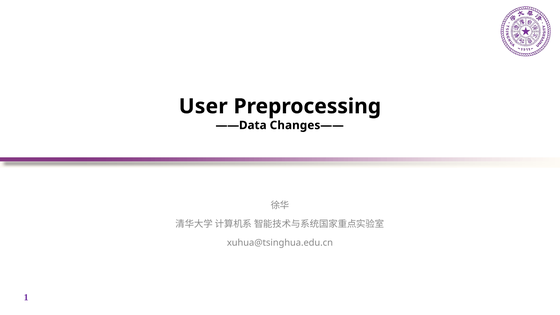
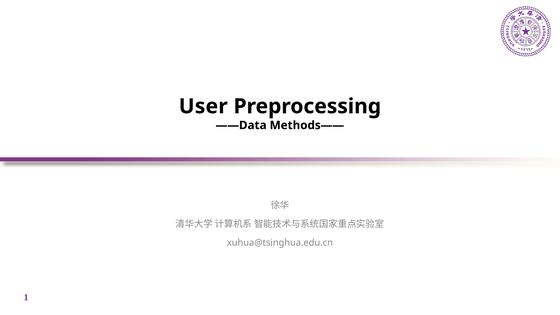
Changes——: Changes—— -> Methods——
